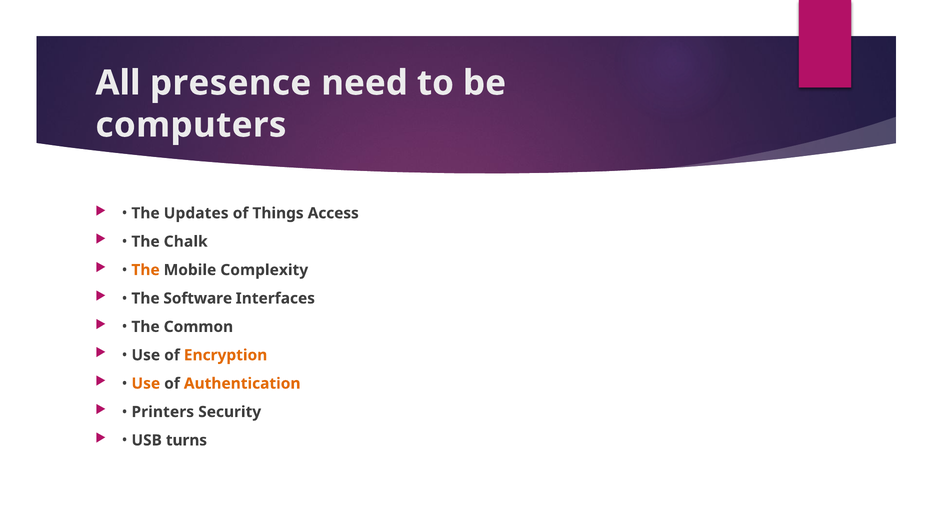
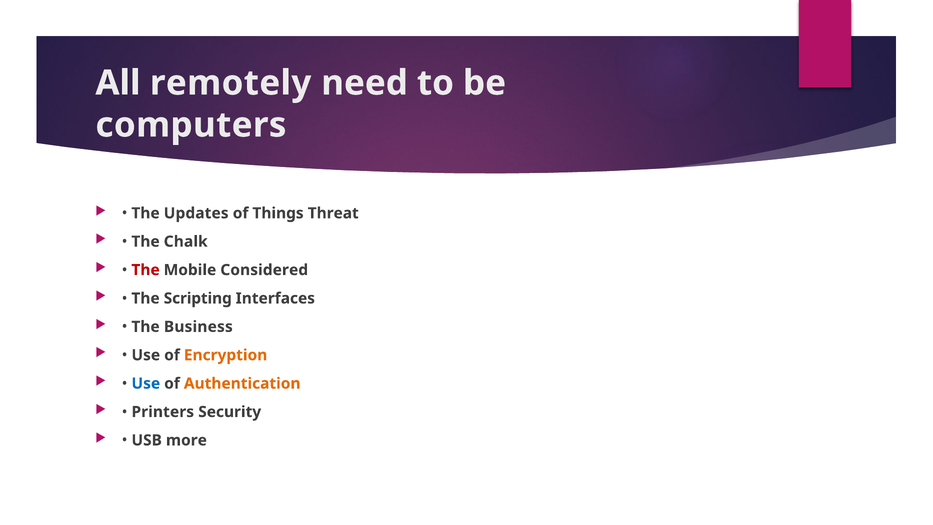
presence: presence -> remotely
Access: Access -> Threat
The at (146, 270) colour: orange -> red
Complexity: Complexity -> Considered
Software: Software -> Scripting
Common: Common -> Business
Use at (146, 383) colour: orange -> blue
turns: turns -> more
